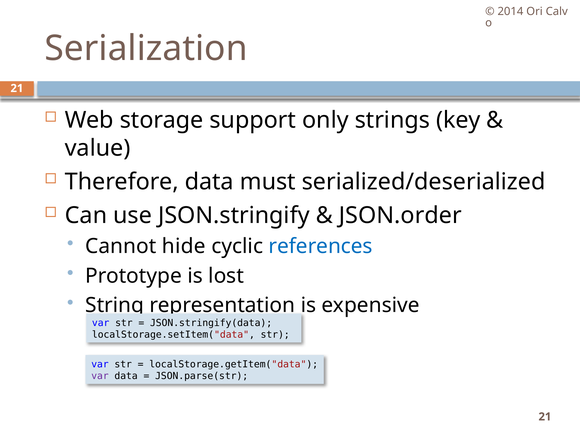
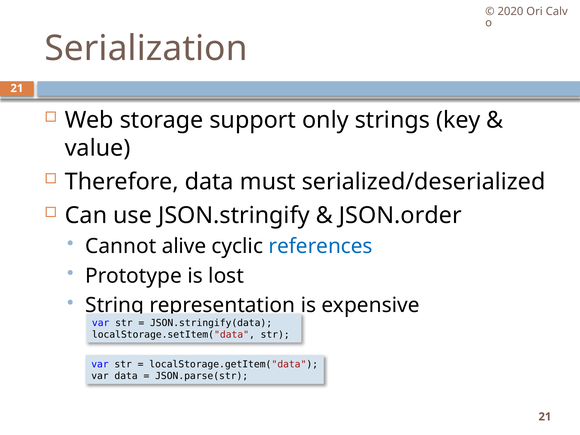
2014: 2014 -> 2020
hide: hide -> alive
var at (100, 376) colour: purple -> black
